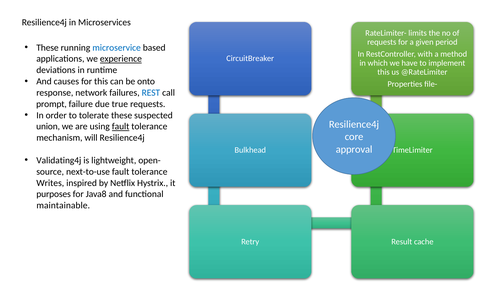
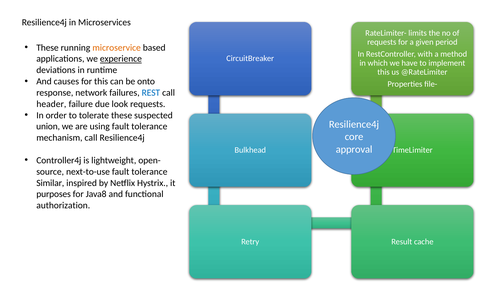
microservice colour: blue -> orange
prompt: prompt -> header
true: true -> look
fault at (121, 126) underline: present -> none
mechanism will: will -> call
Validating4j: Validating4j -> Controller4j
Writes: Writes -> Similar
maintainable: maintainable -> authorization
